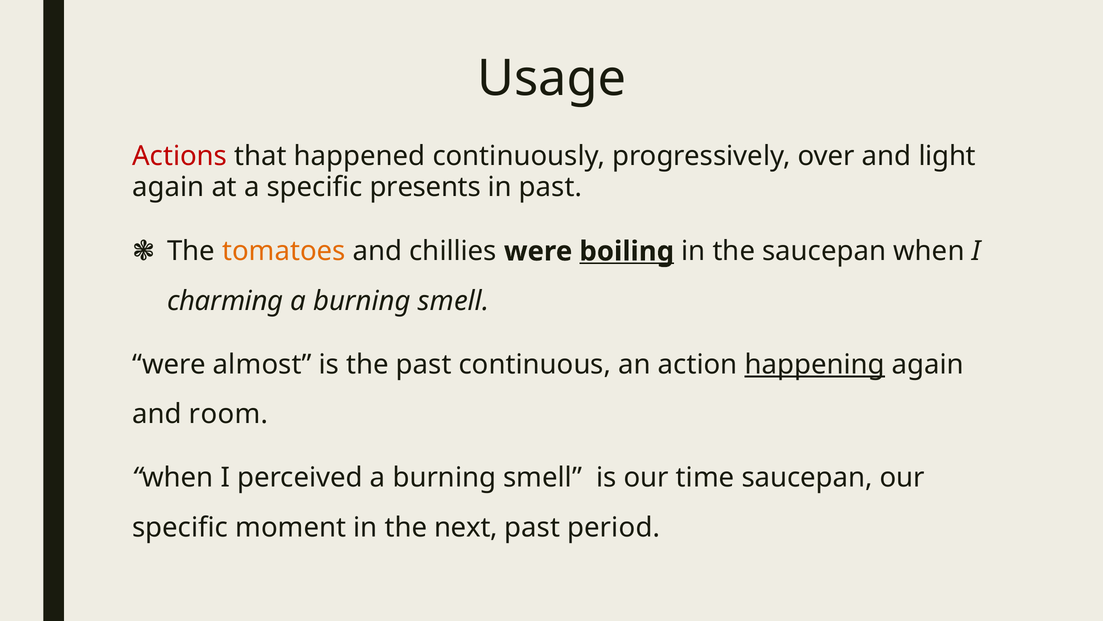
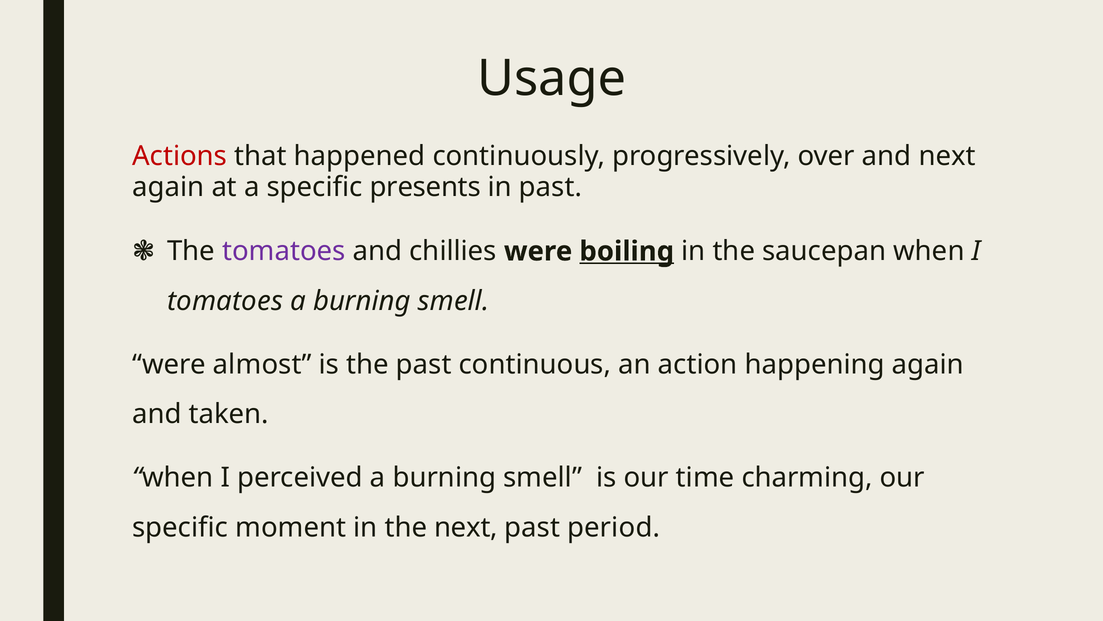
and light: light -> next
tomatoes at (284, 251) colour: orange -> purple
charming at (225, 301): charming -> tomatoes
happening underline: present -> none
room: room -> taken
time saucepan: saucepan -> charming
